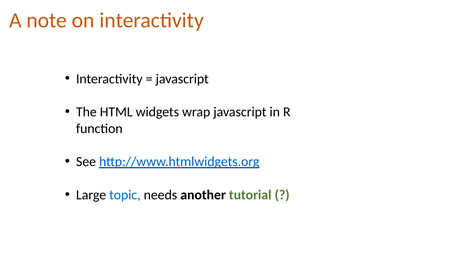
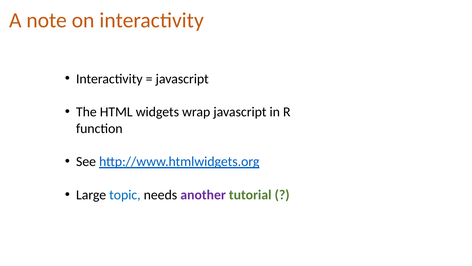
another colour: black -> purple
